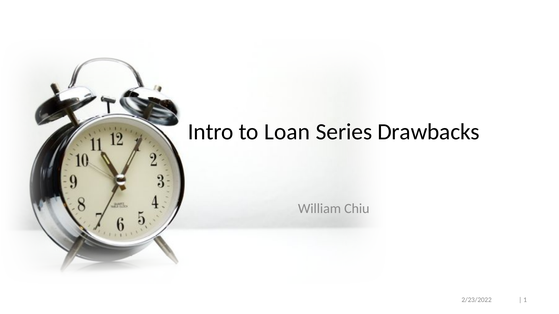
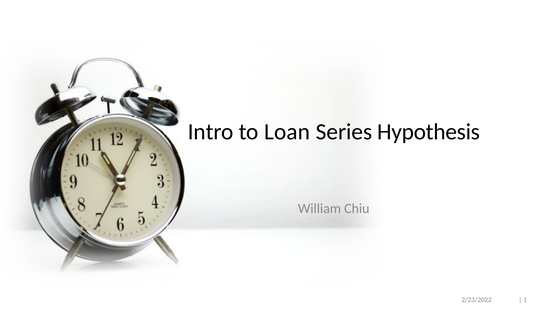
Drawbacks: Drawbacks -> Hypothesis
